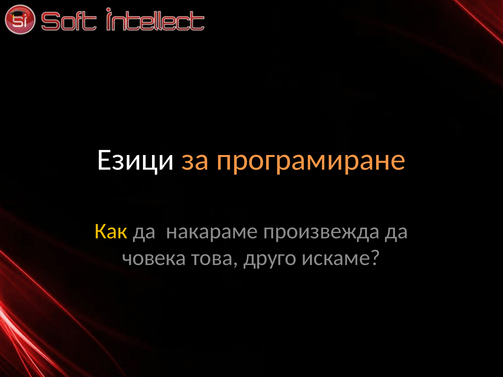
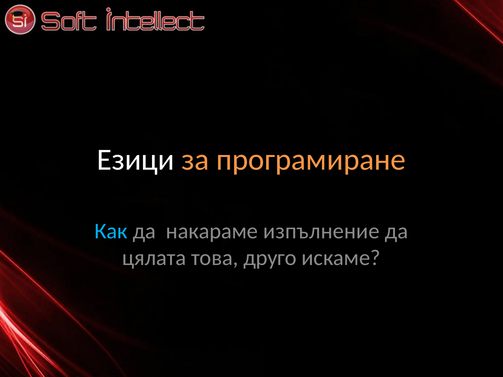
Как colour: yellow -> light blue
произвежда: произвежда -> изпълнение
човека: човека -> цялата
